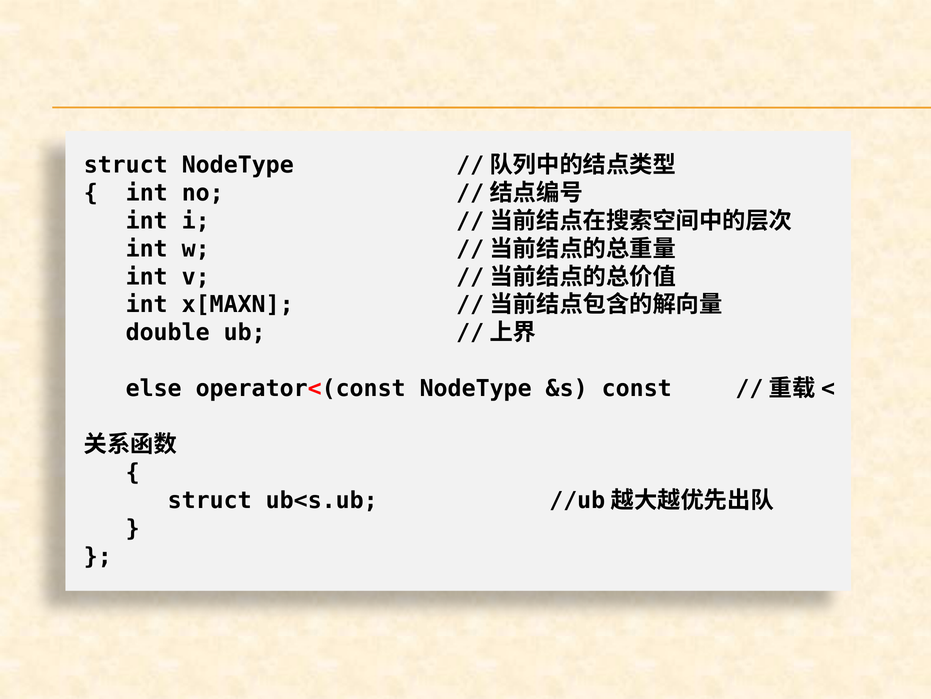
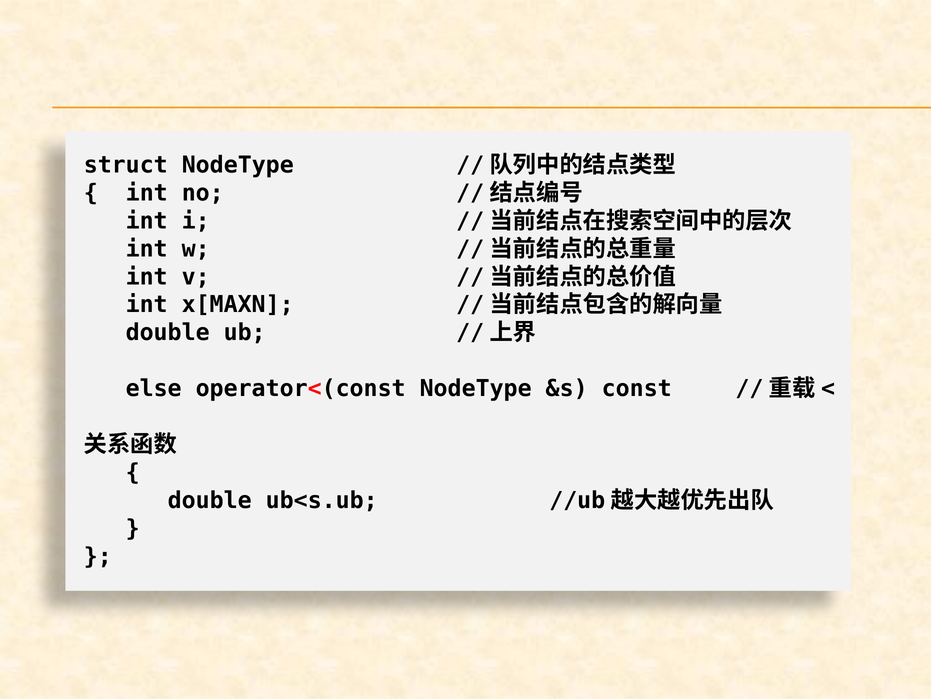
struct at (210, 500): struct -> double
